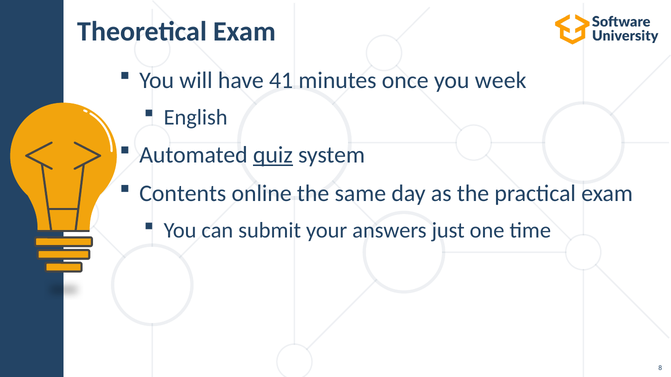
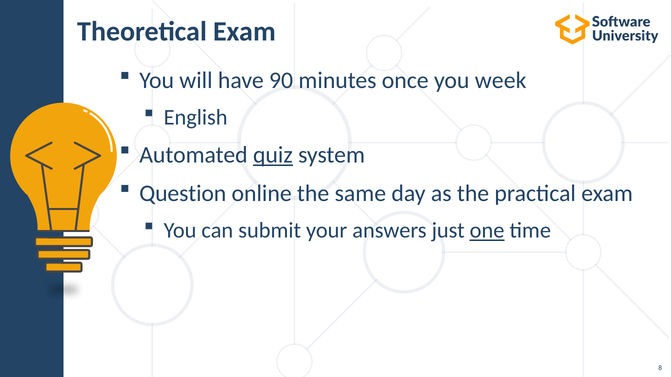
41: 41 -> 90
Contents: Contents -> Question
one underline: none -> present
